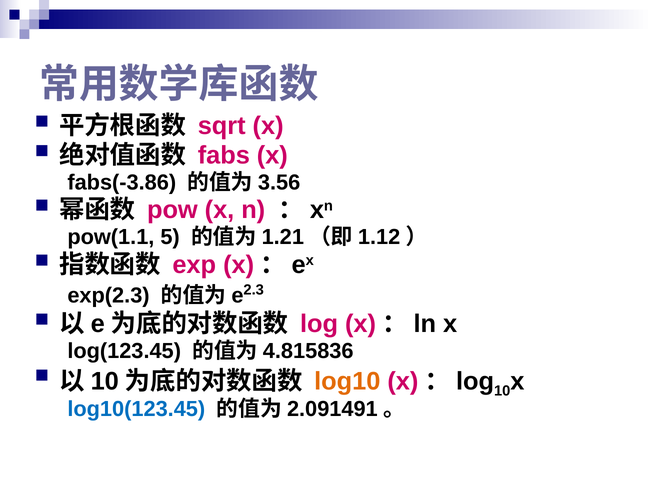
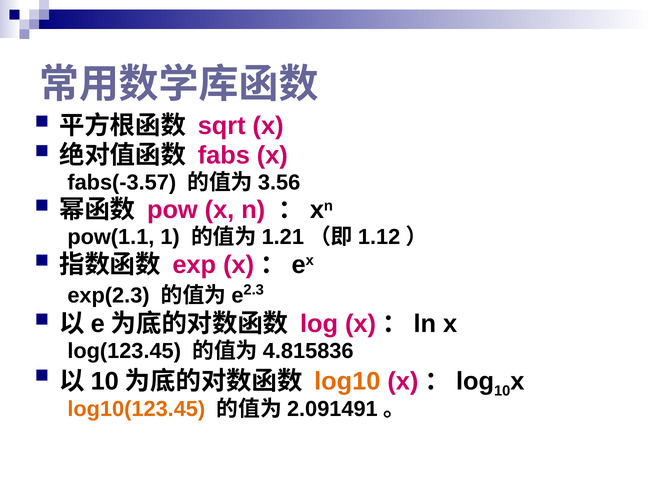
fabs(-3.86: fabs(-3.86 -> fabs(-3.57
5: 5 -> 1
log10(123.45 colour: blue -> orange
